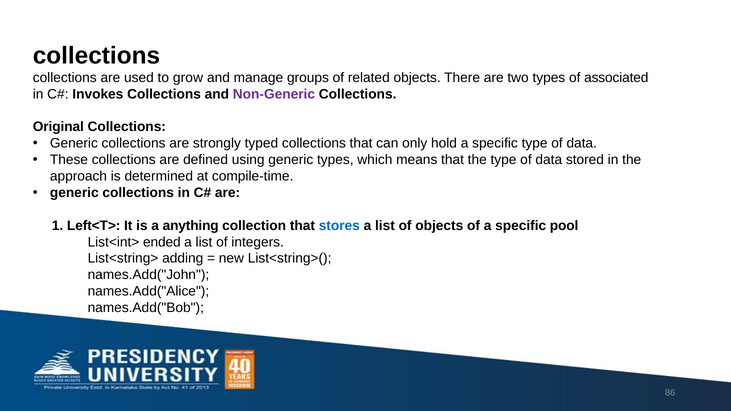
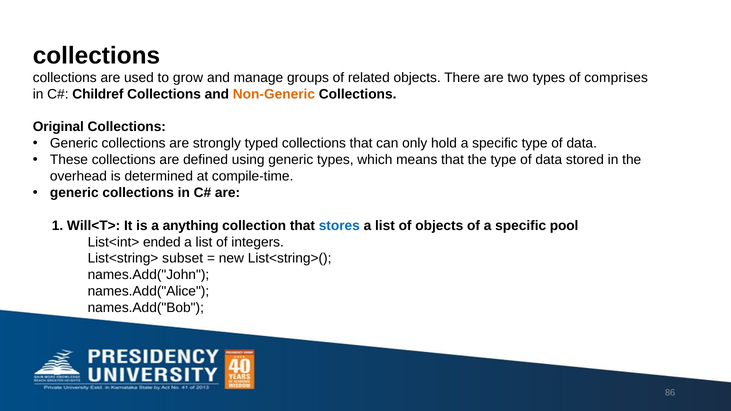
associated: associated -> comprises
Invokes: Invokes -> Childref
Non-Generic colour: purple -> orange
approach: approach -> overhead
Left<T>: Left<T> -> Will<T>
adding: adding -> subset
